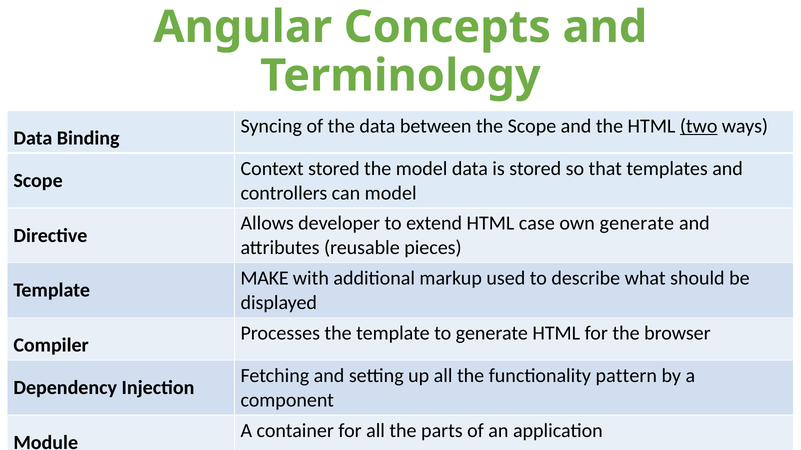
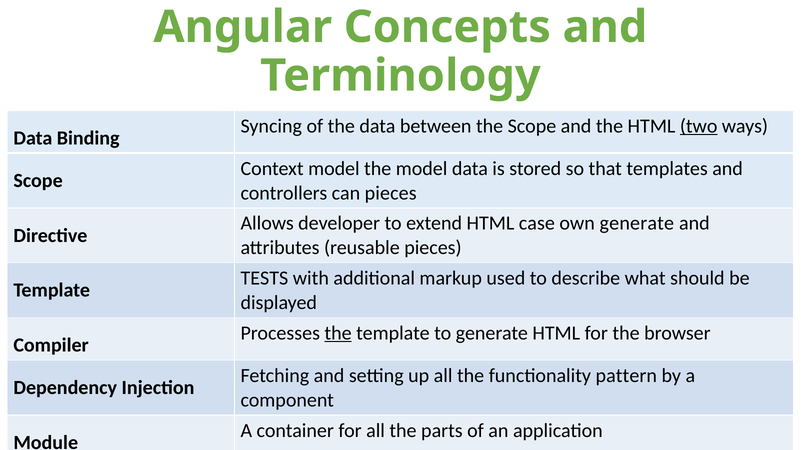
Context stored: stored -> model
can model: model -> pieces
MAKE at (265, 279): MAKE -> TESTS
the at (338, 333) underline: none -> present
